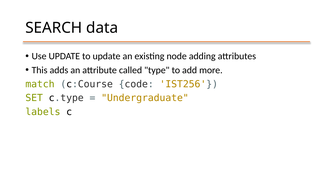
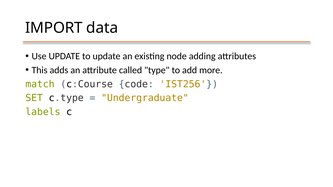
SEARCH: SEARCH -> IMPORT
